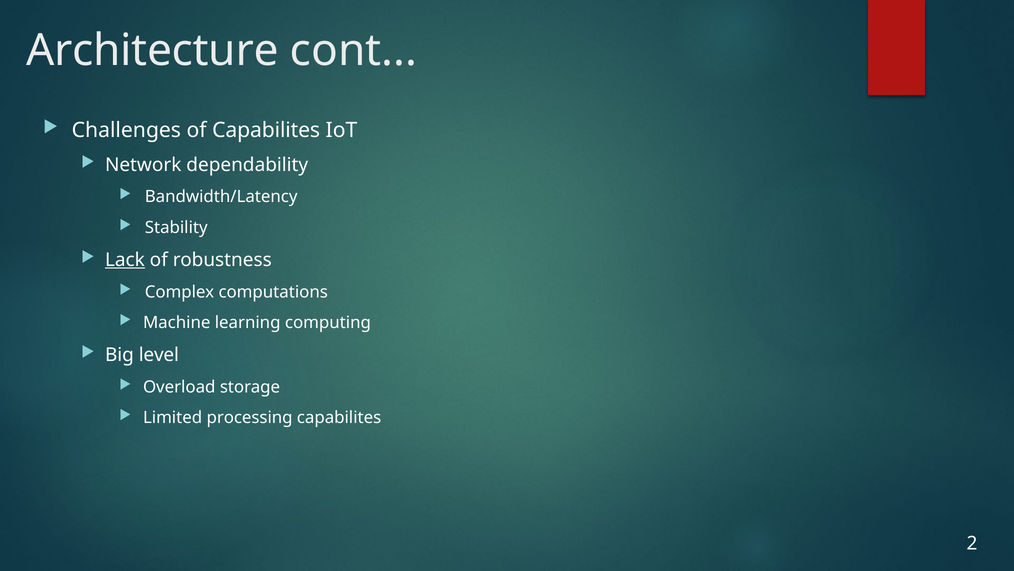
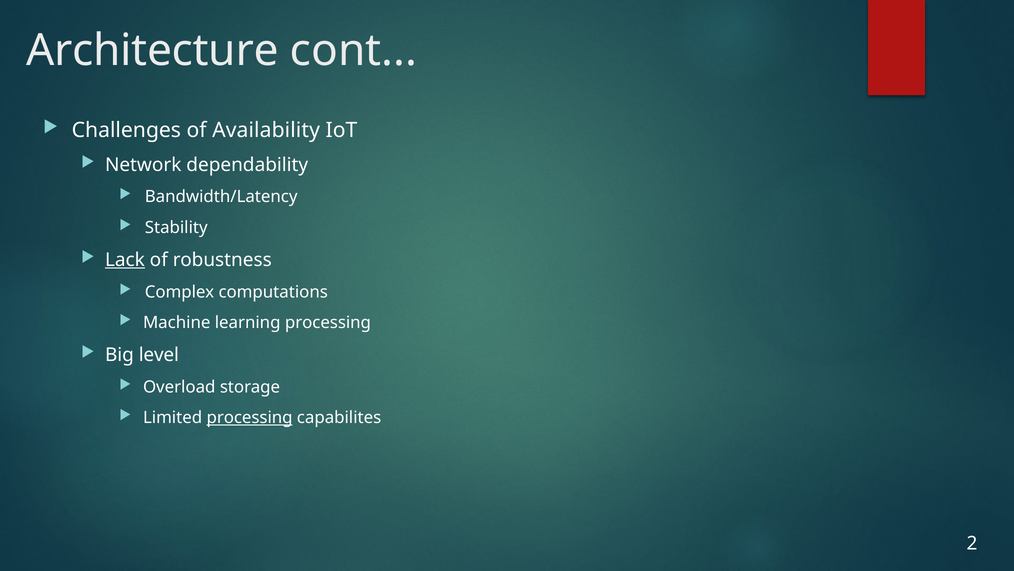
of Capabilites: Capabilites -> Availability
learning computing: computing -> processing
processing at (250, 417) underline: none -> present
